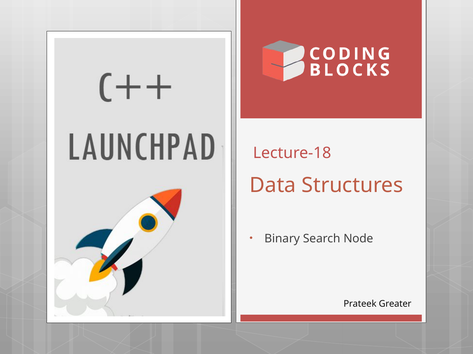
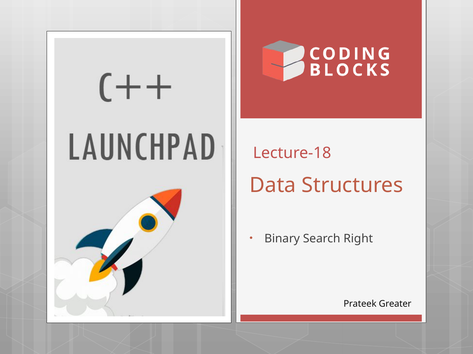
Node: Node -> Right
